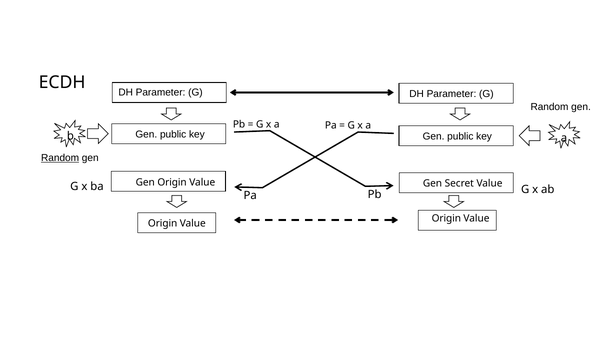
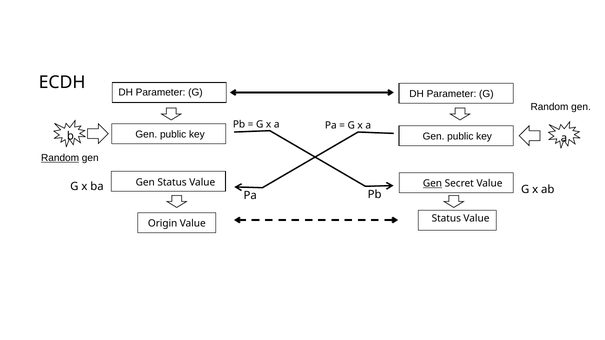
Gen Origin: Origin -> Status
Gen at (432, 184) underline: none -> present
Origin at (446, 218): Origin -> Status
